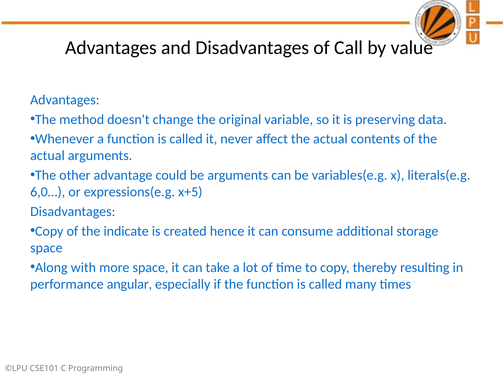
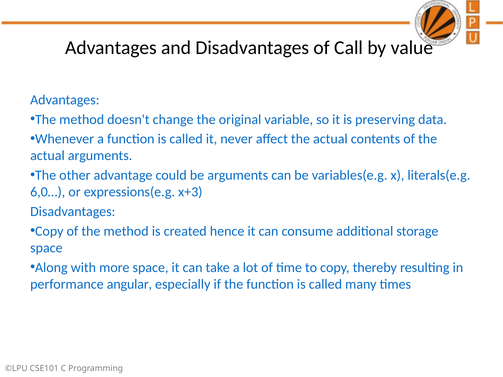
x+5: x+5 -> x+3
of the indicate: indicate -> method
